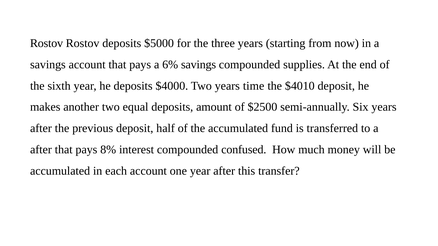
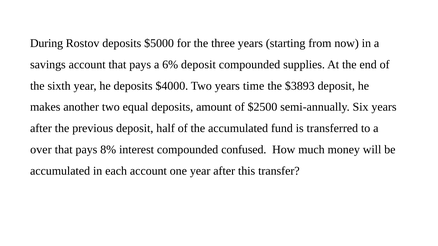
Rostov at (47, 43): Rostov -> During
6% savings: savings -> deposit
$4010: $4010 -> $3893
after at (41, 150): after -> over
